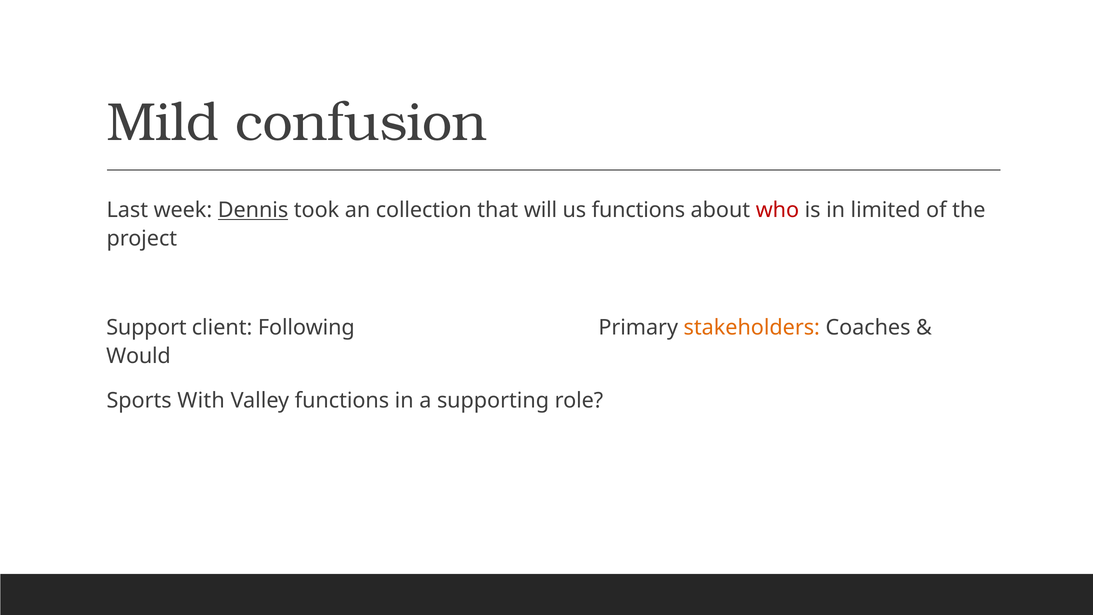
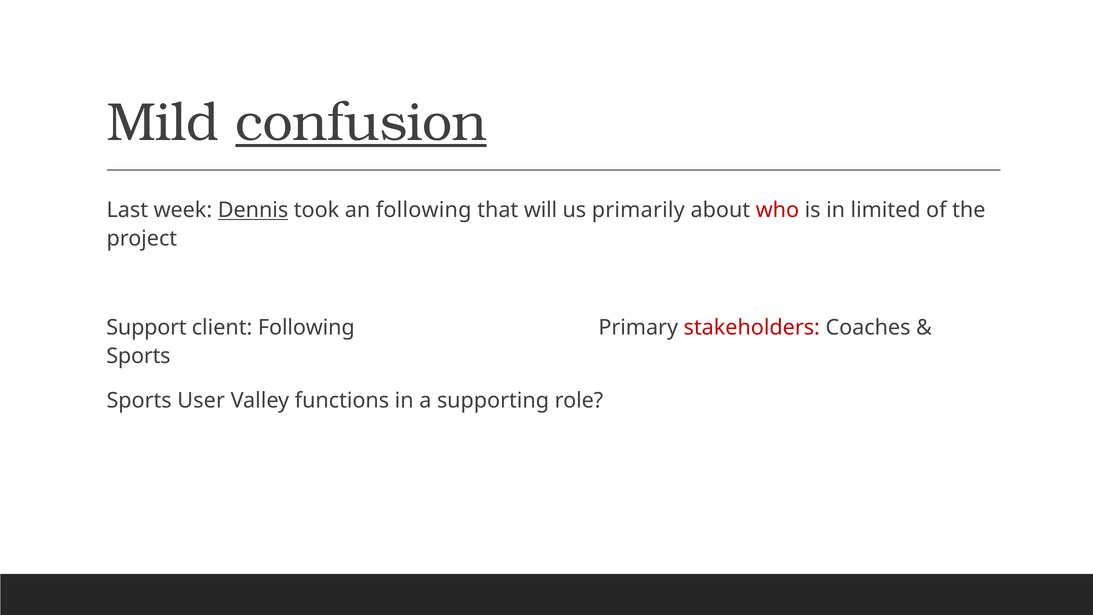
confusion underline: none -> present
an collection: collection -> following
us functions: functions -> primarily
stakeholders colour: orange -> red
Would at (138, 356): Would -> Sports
With: With -> User
